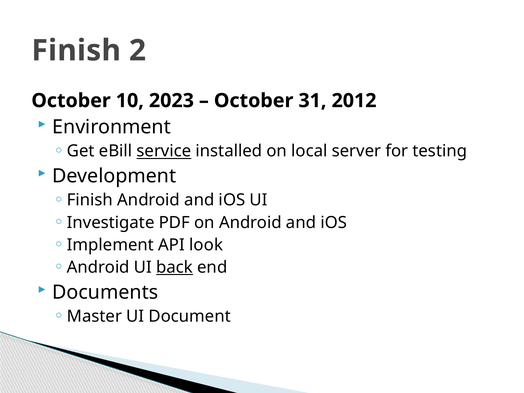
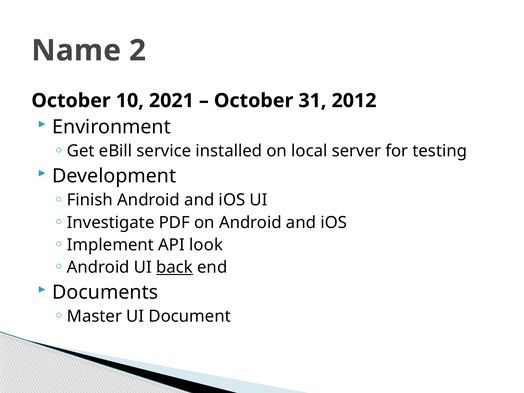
Finish at (76, 51): Finish -> Name
2023: 2023 -> 2021
service underline: present -> none
